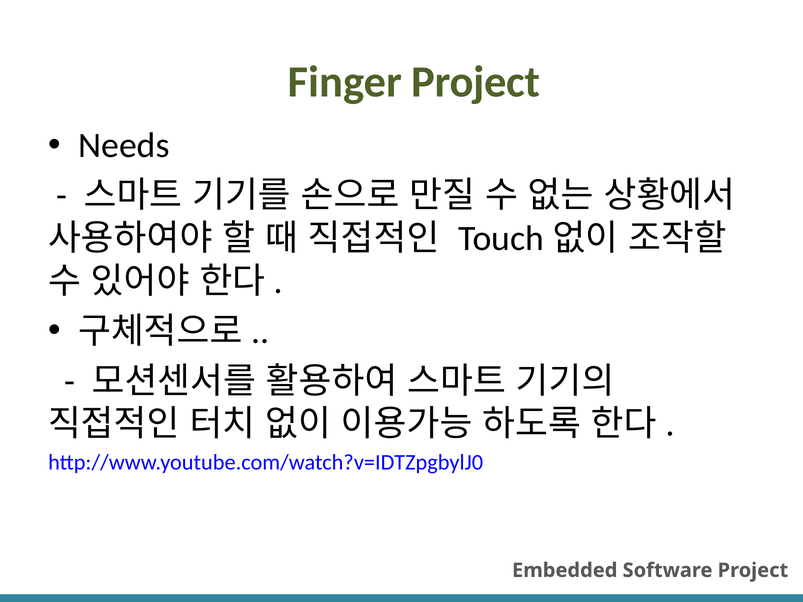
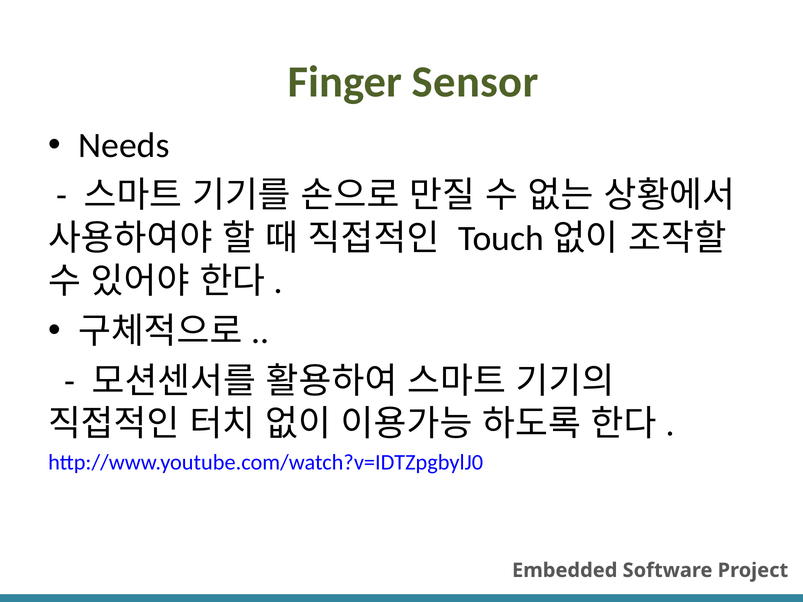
Finger Project: Project -> Sensor
